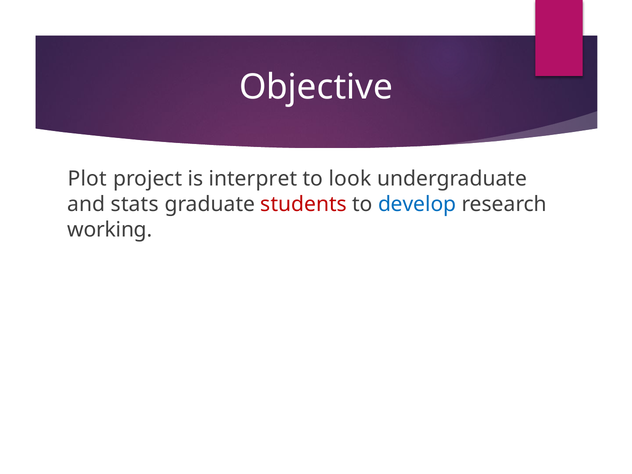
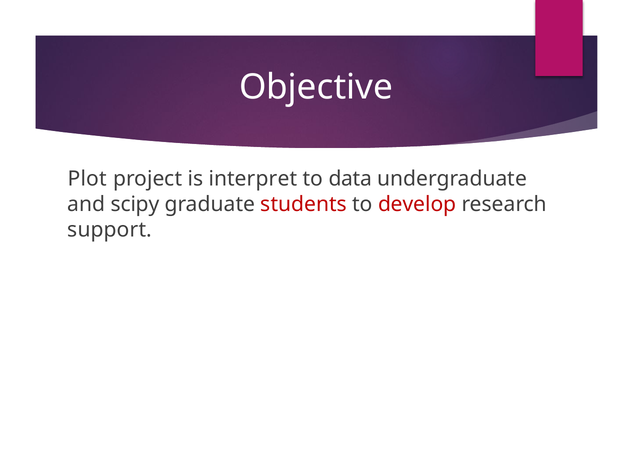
look: look -> data
stats: stats -> scipy
develop colour: blue -> red
working: working -> support
